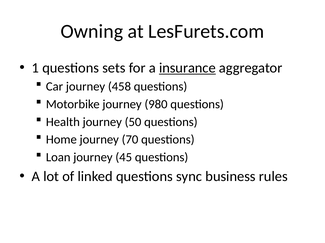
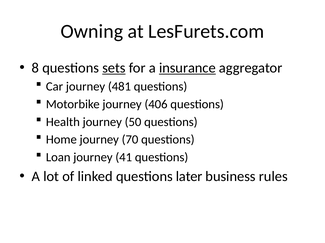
1: 1 -> 8
sets underline: none -> present
458: 458 -> 481
980: 980 -> 406
45: 45 -> 41
sync: sync -> later
